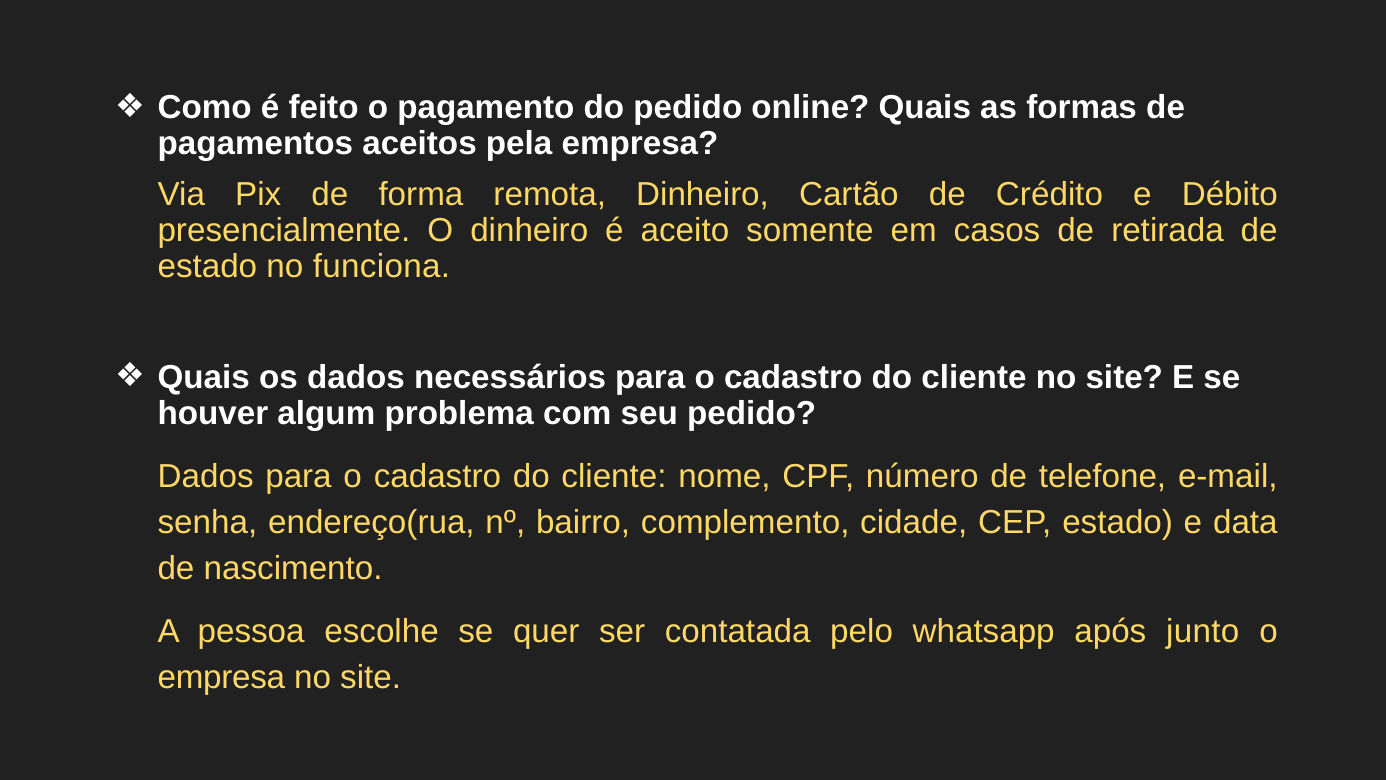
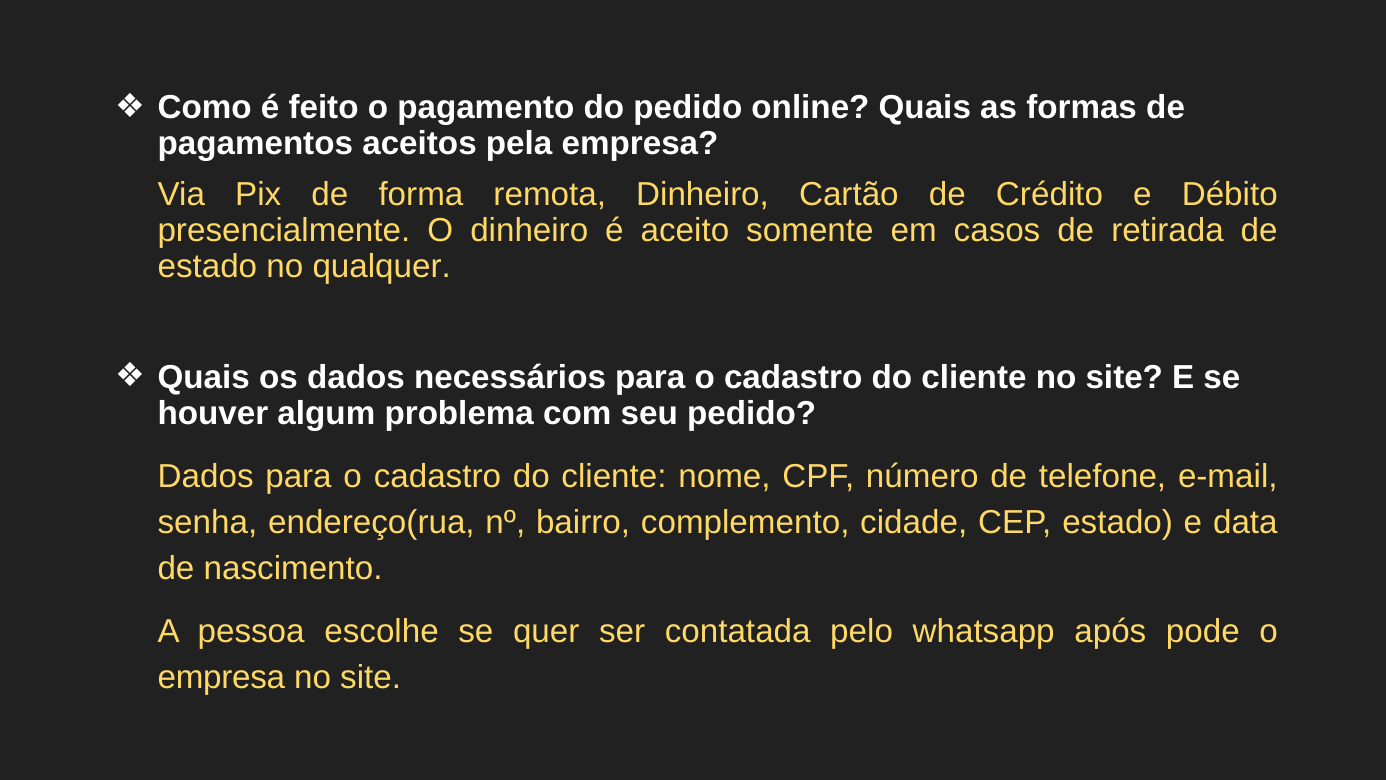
funciona: funciona -> qualquer
junto: junto -> pode
